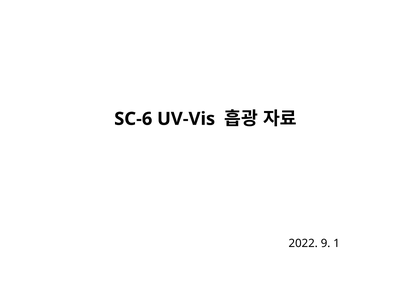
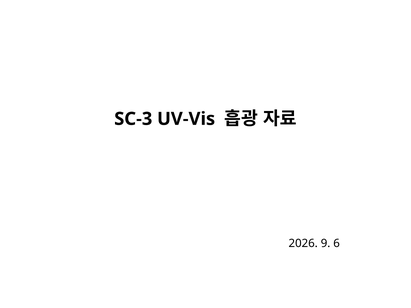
SC-6: SC-6 -> SC-3
2022: 2022 -> 2026
1: 1 -> 6
